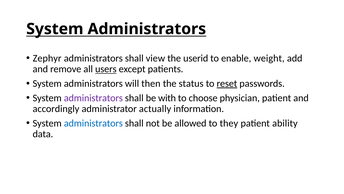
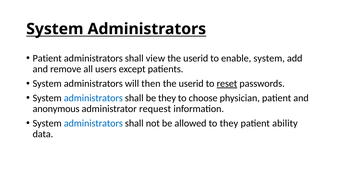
Zephyr at (47, 58): Zephyr -> Patient
enable weight: weight -> system
users underline: present -> none
status at (191, 83): status -> userid
administrators at (93, 98) colour: purple -> blue
be with: with -> they
accordingly: accordingly -> anonymous
actually: actually -> request
